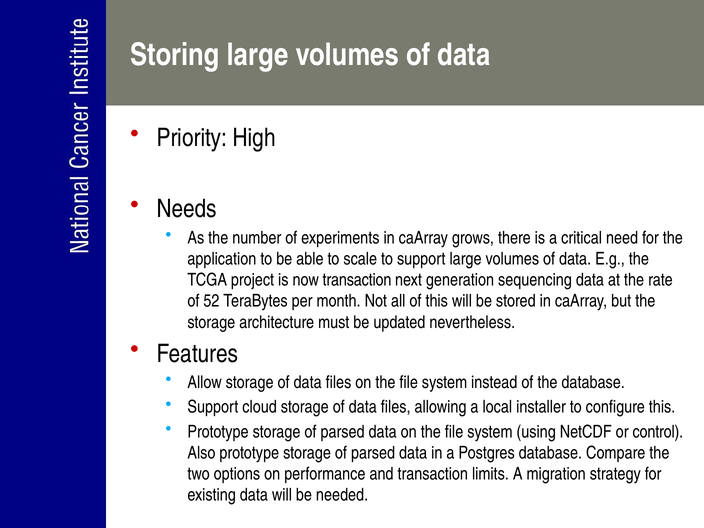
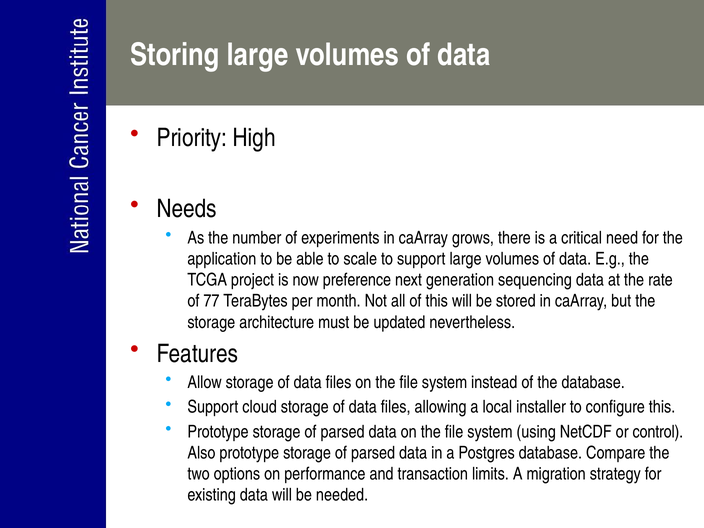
now transaction: transaction -> preference
52: 52 -> 77
